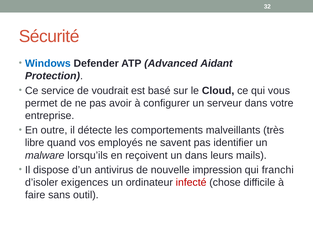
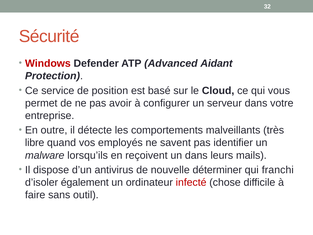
Windows colour: blue -> red
voudrait: voudrait -> position
impression: impression -> déterminer
exigences: exigences -> également
